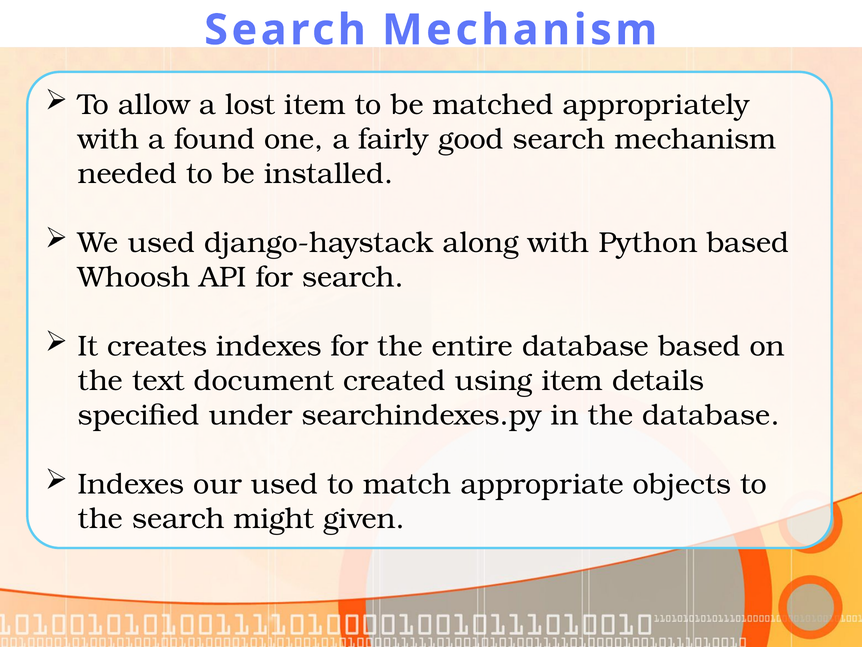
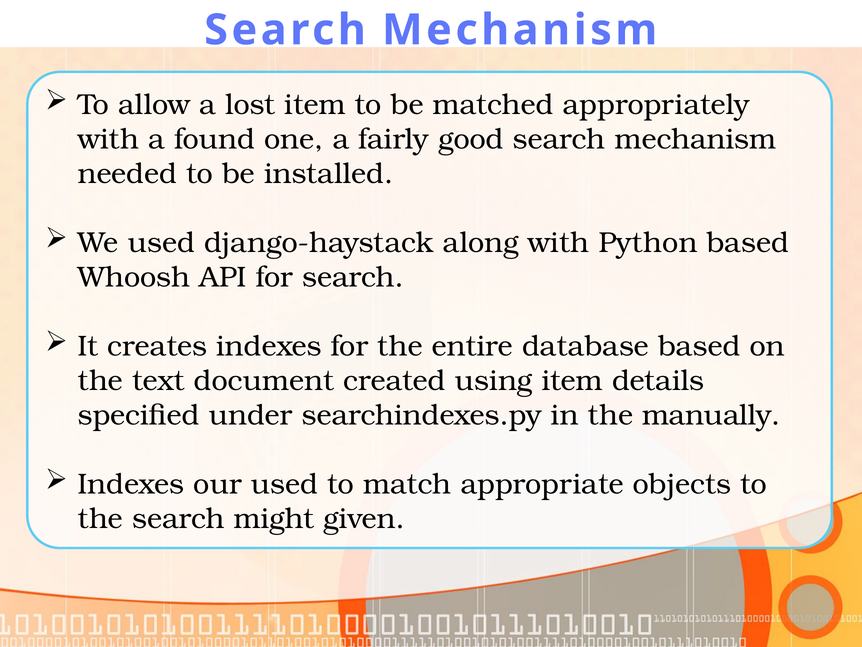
the database: database -> manually
